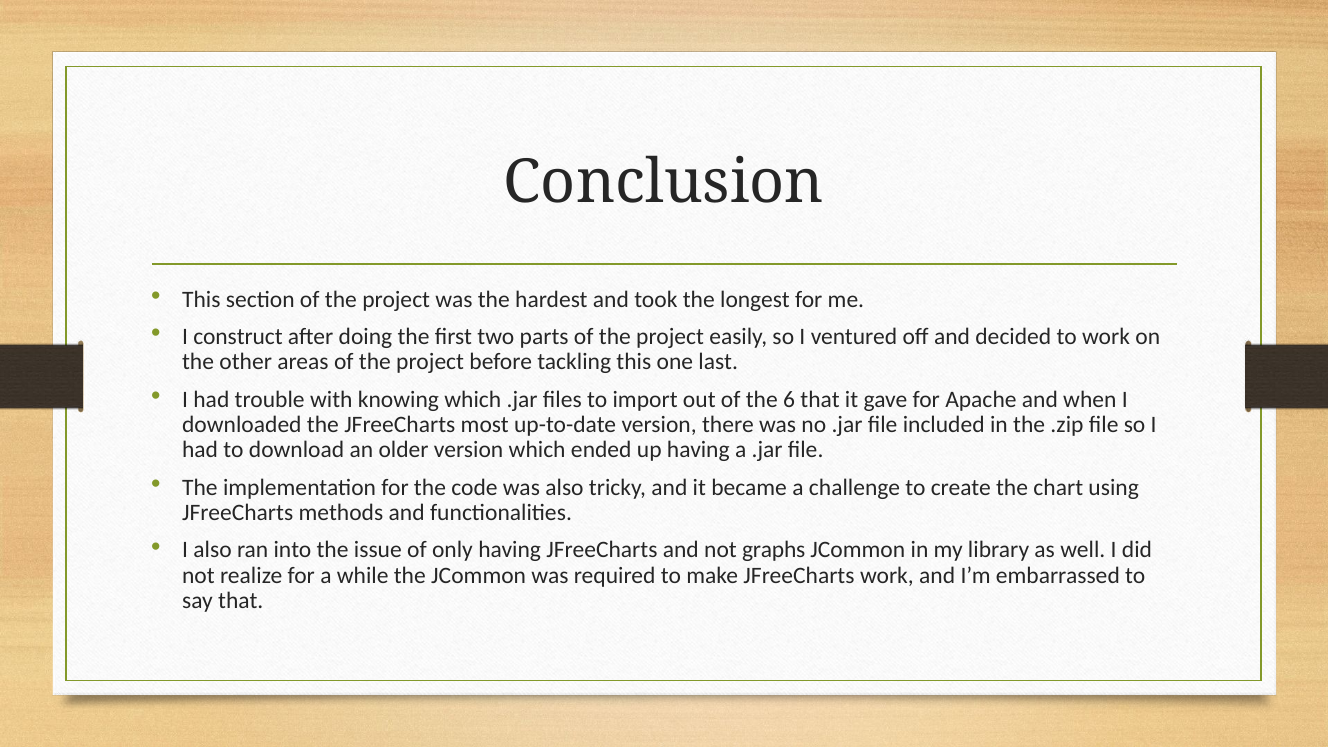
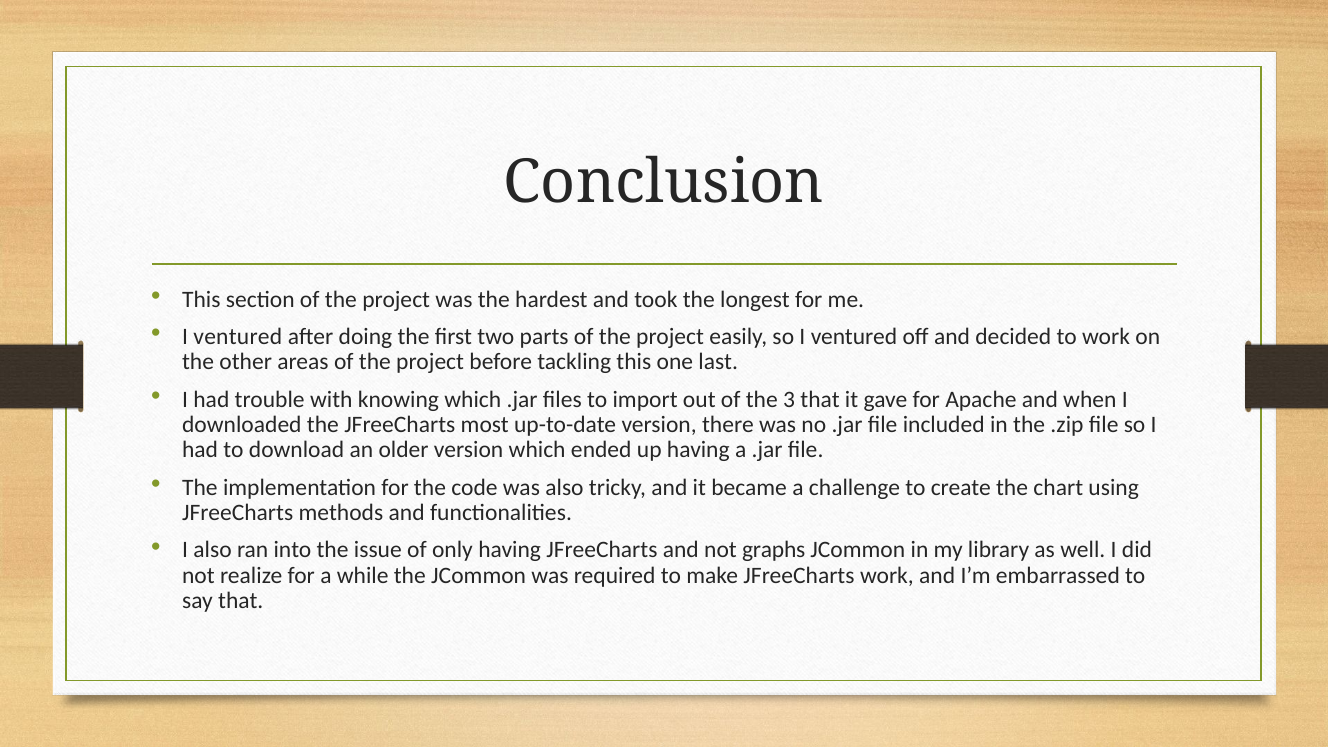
construct at (238, 337): construct -> ventured
6: 6 -> 3
